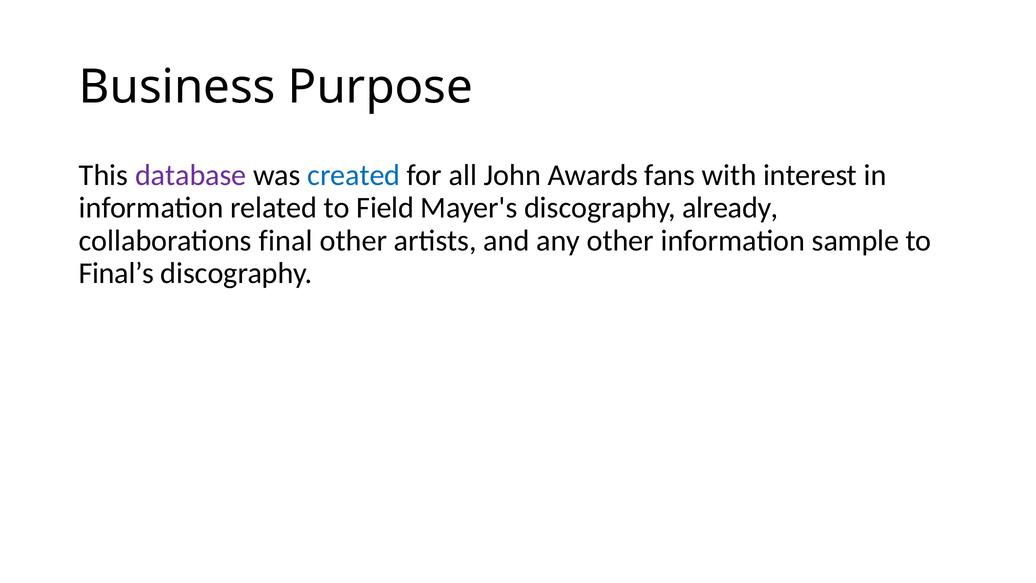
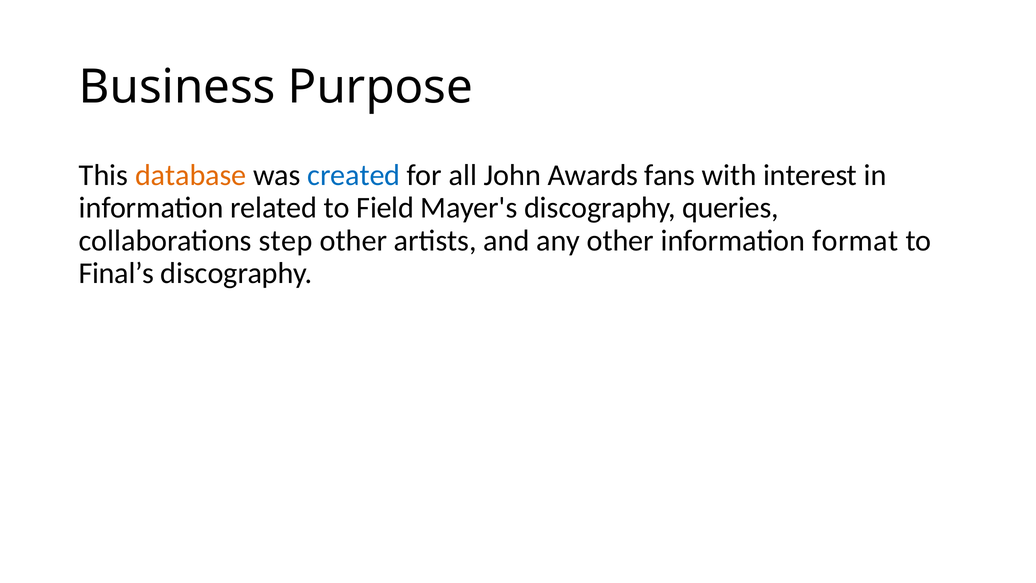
database colour: purple -> orange
already: already -> queries
final: final -> step
sample: sample -> format
